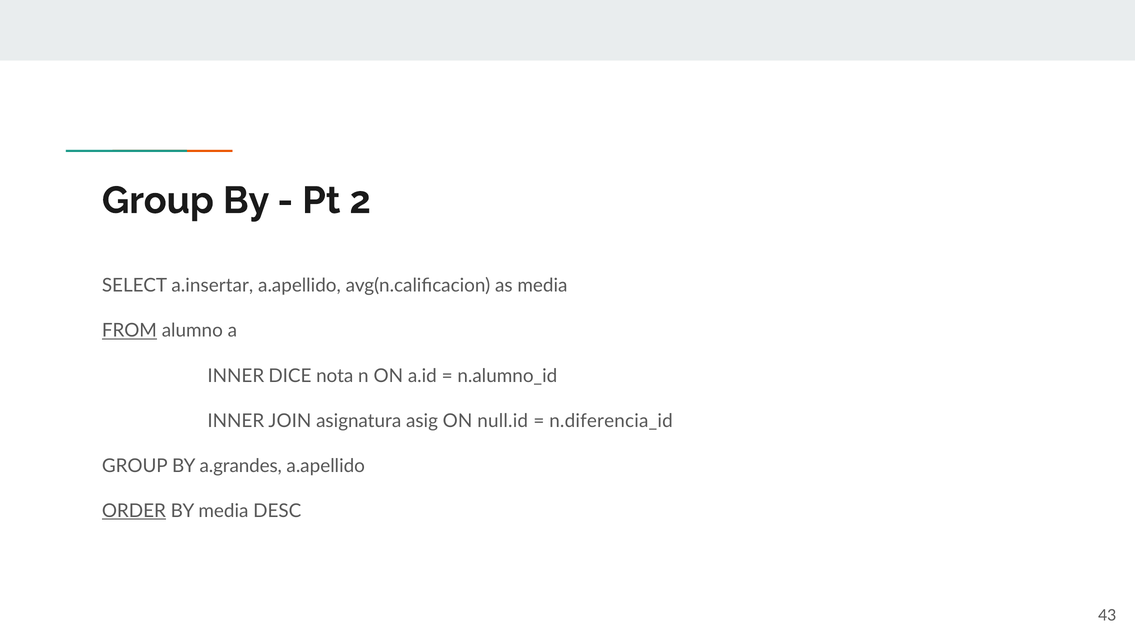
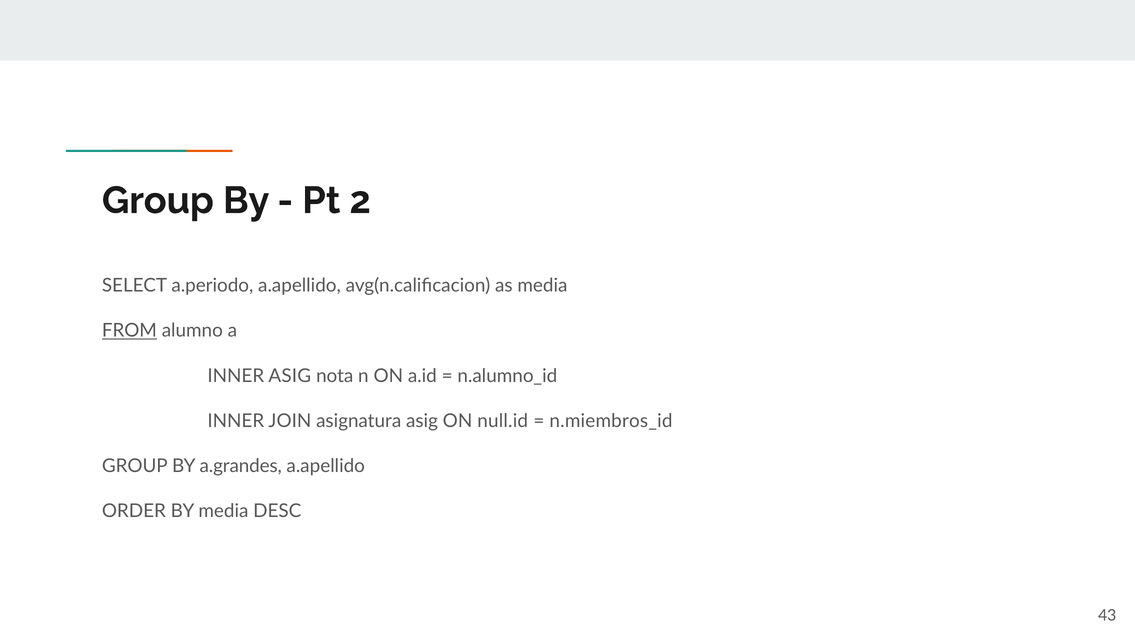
a.insertar: a.insertar -> a.periodo
INNER DICE: DICE -> ASIG
n.diferencia_id: n.diferencia_id -> n.miembros_id
ORDER underline: present -> none
